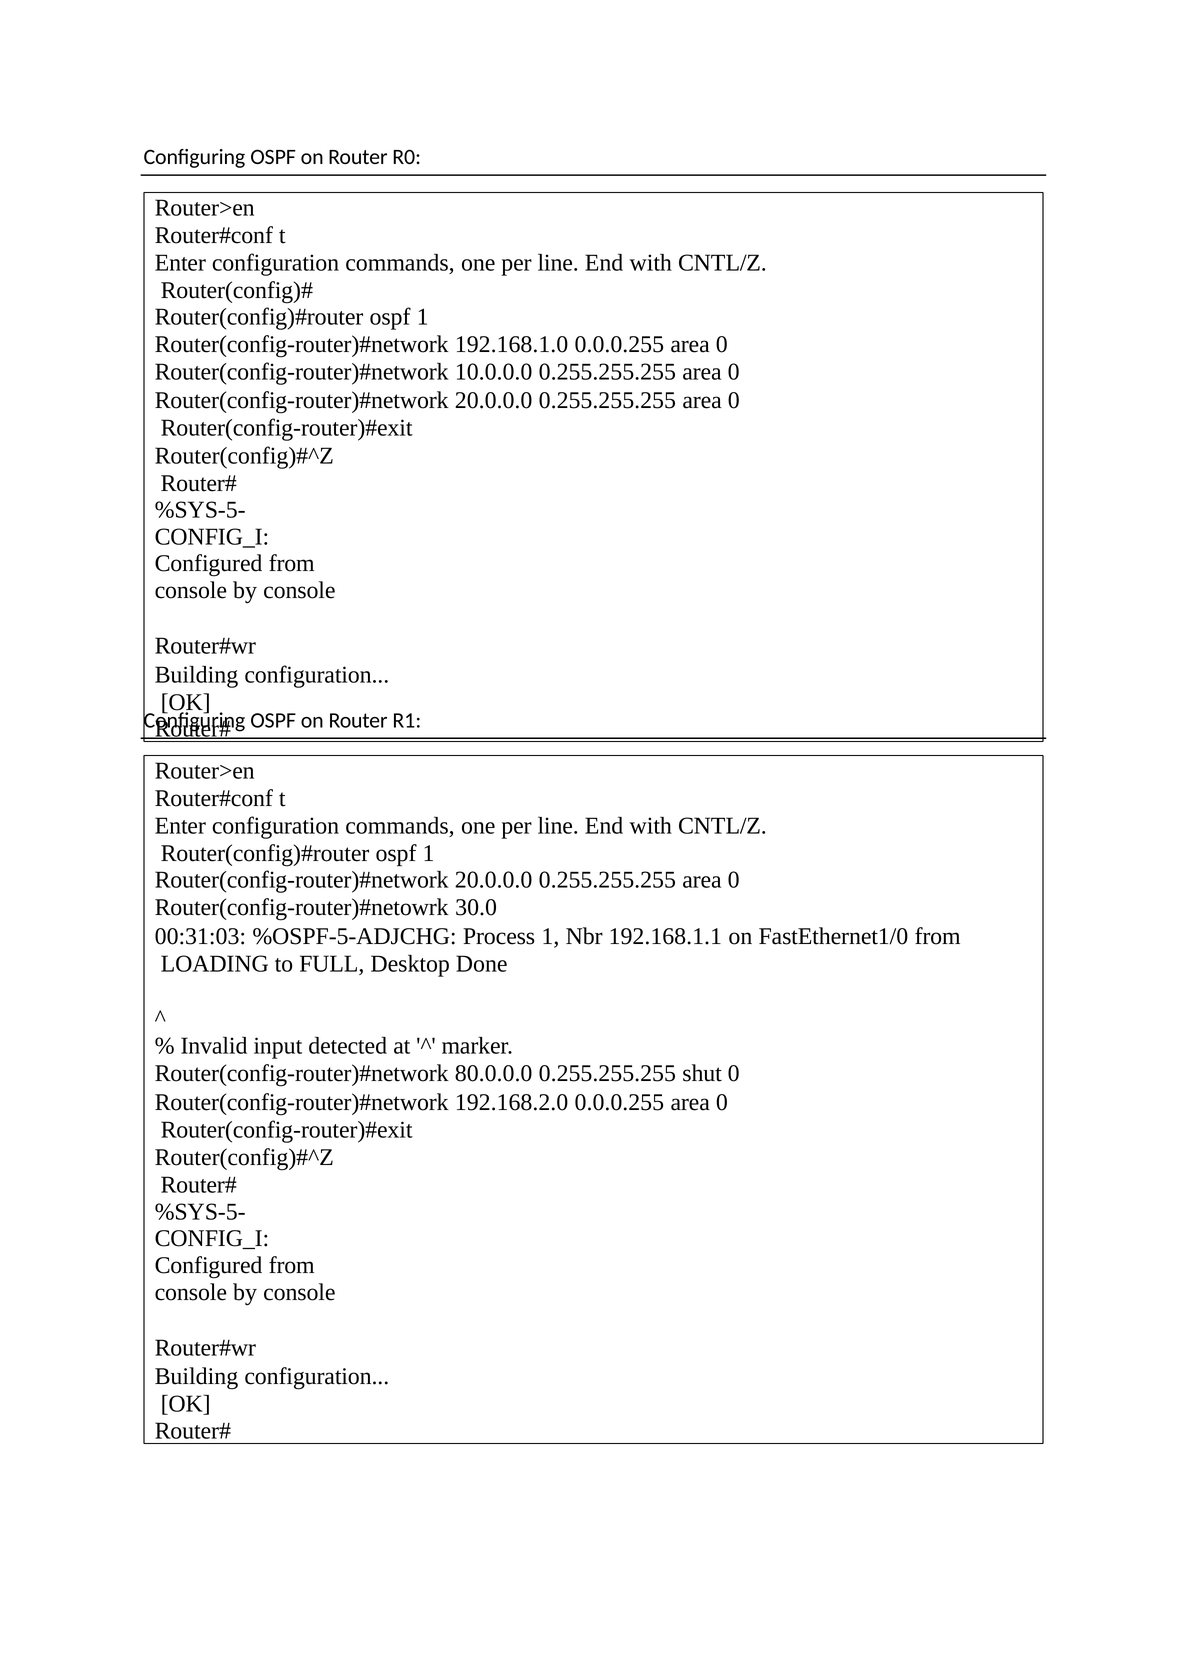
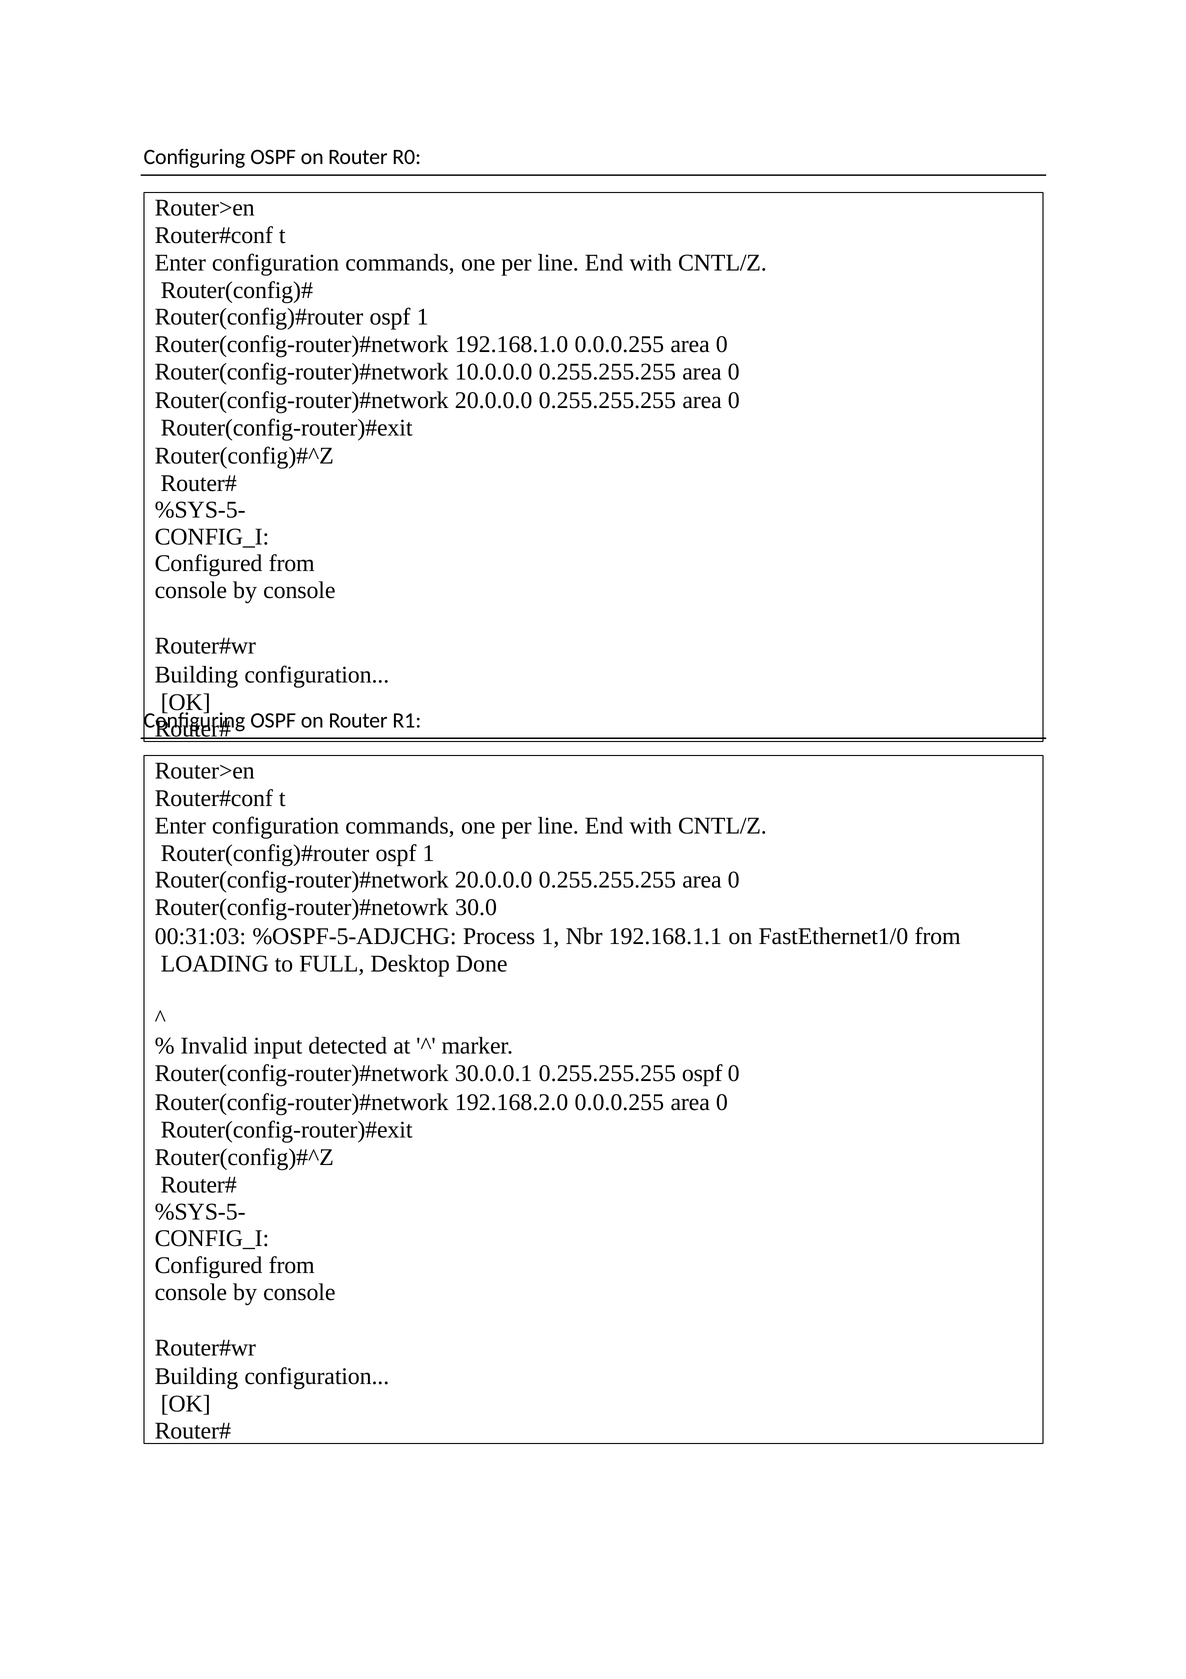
80.0.0.0: 80.0.0.0 -> 30.0.0.1
0.255.255.255 shut: shut -> ospf
